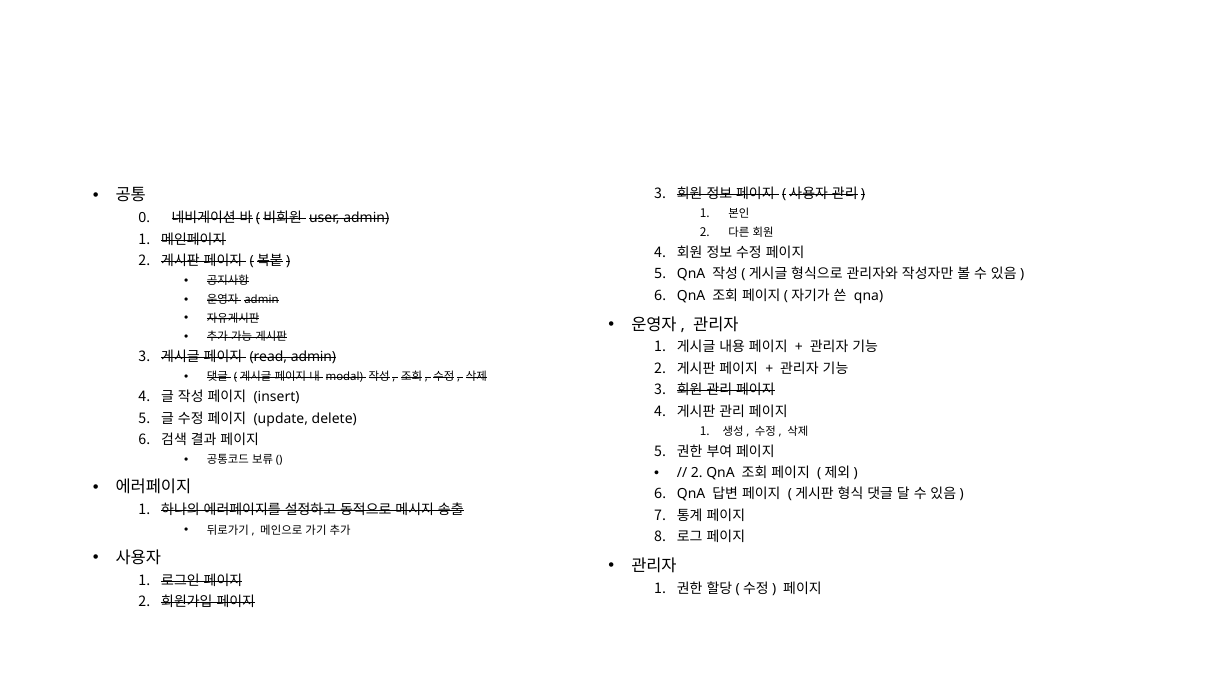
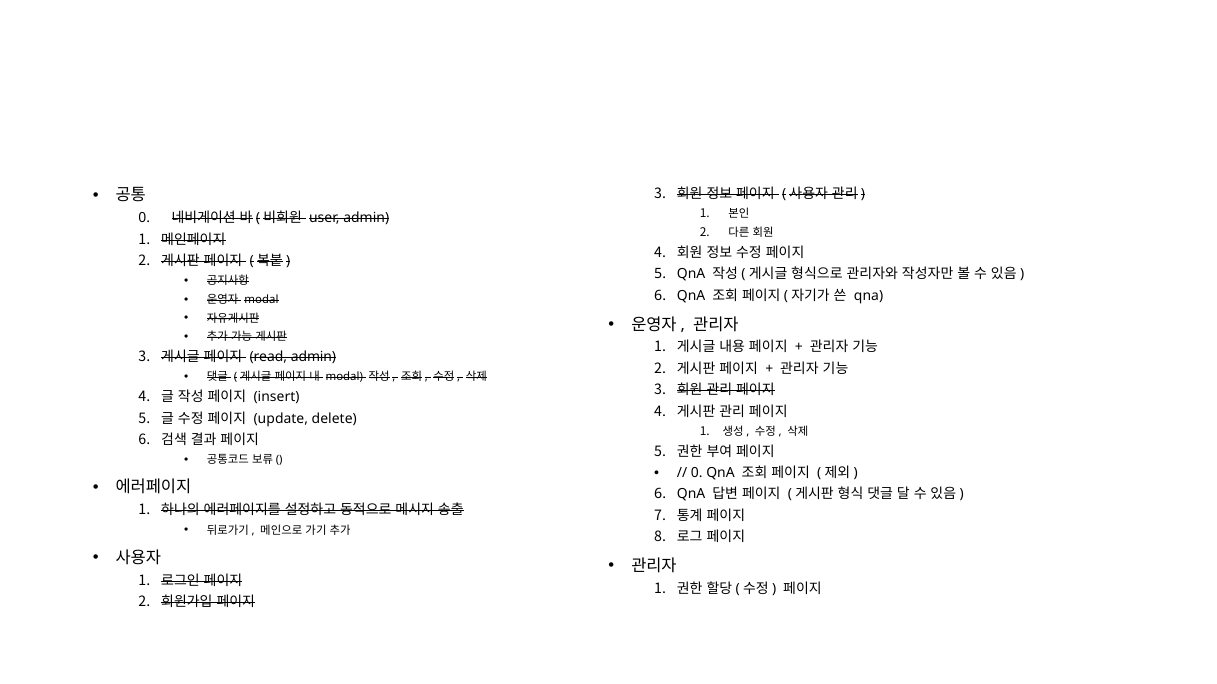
admin at (261, 300): admin -> modal
2 at (697, 473): 2 -> 0
